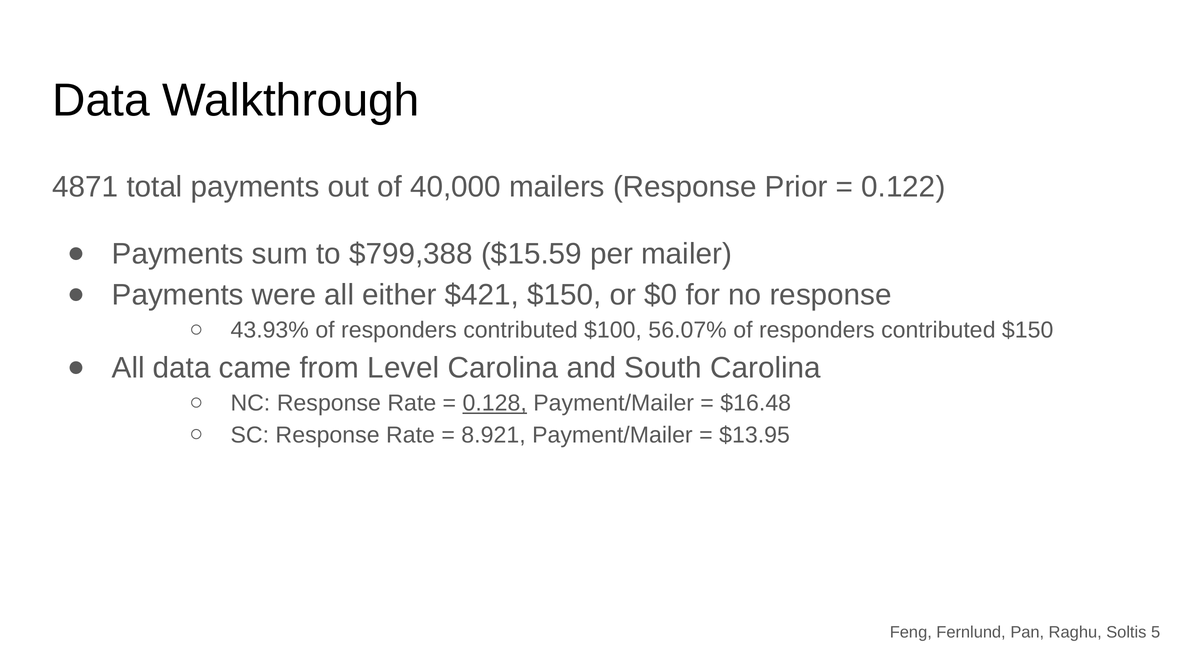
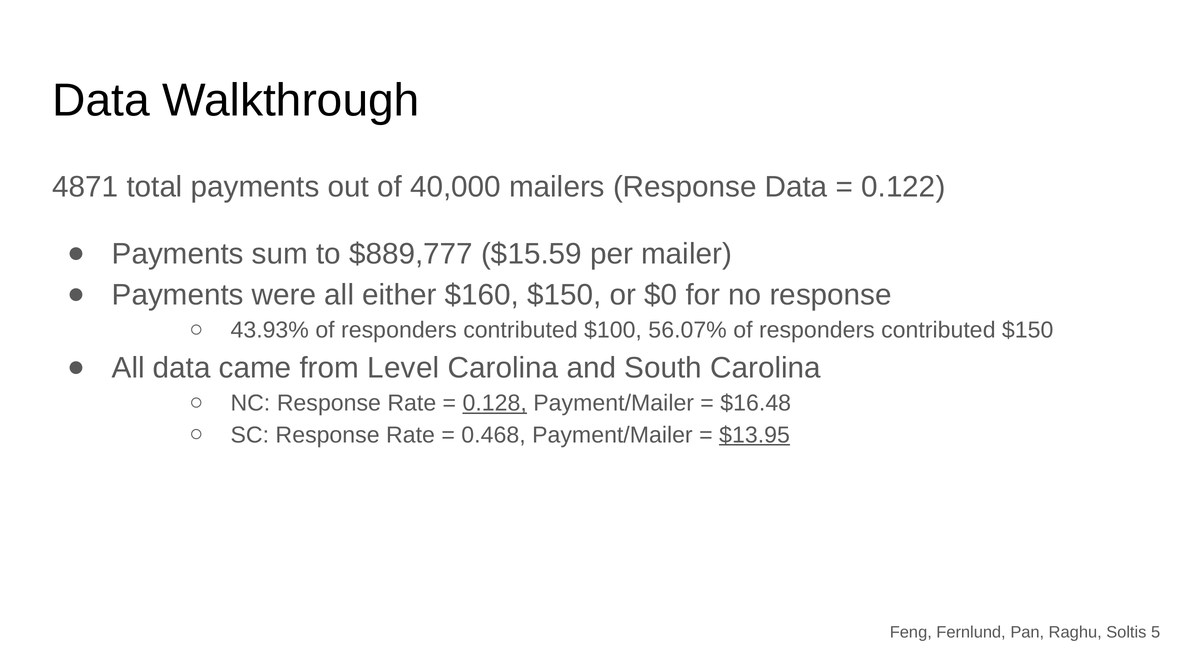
Response Prior: Prior -> Data
$799,388: $799,388 -> $889,777
$421: $421 -> $160
8.921: 8.921 -> 0.468
$13.95 underline: none -> present
